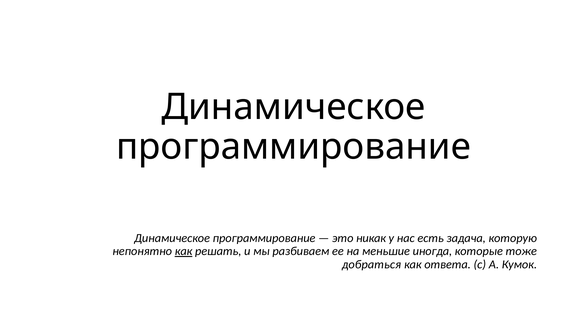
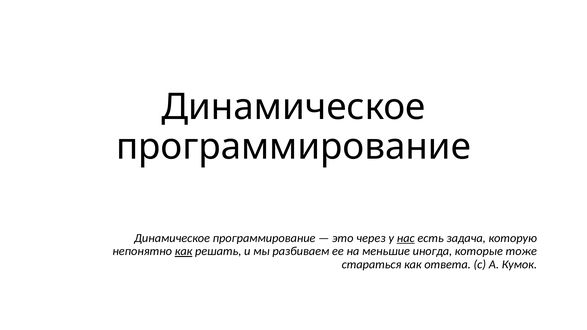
никак: никак -> через
нас underline: none -> present
добраться: добраться -> стараться
